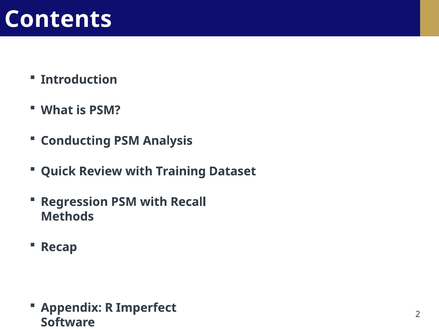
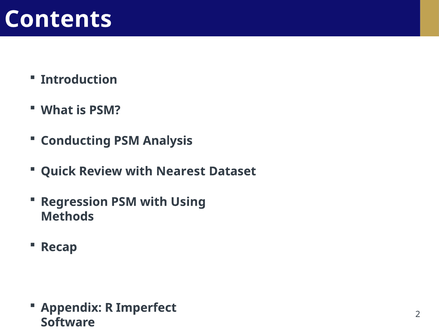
Training: Training -> Nearest
Recall: Recall -> Using
